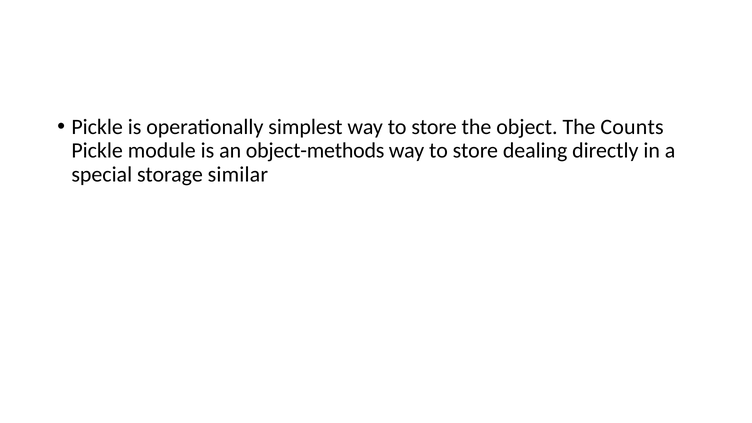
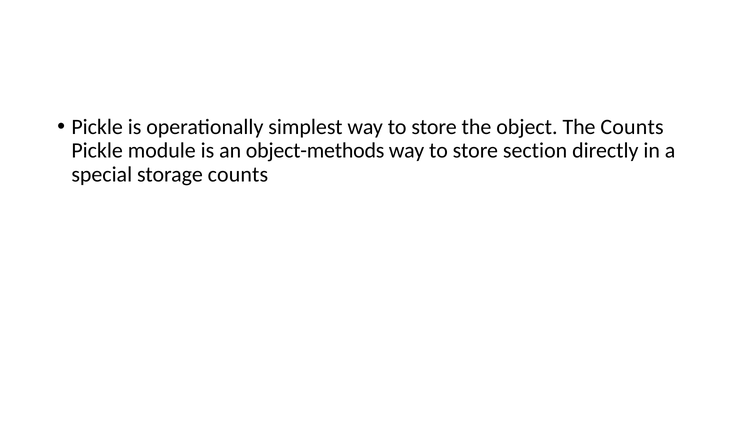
dealing: dealing -> section
storage similar: similar -> counts
